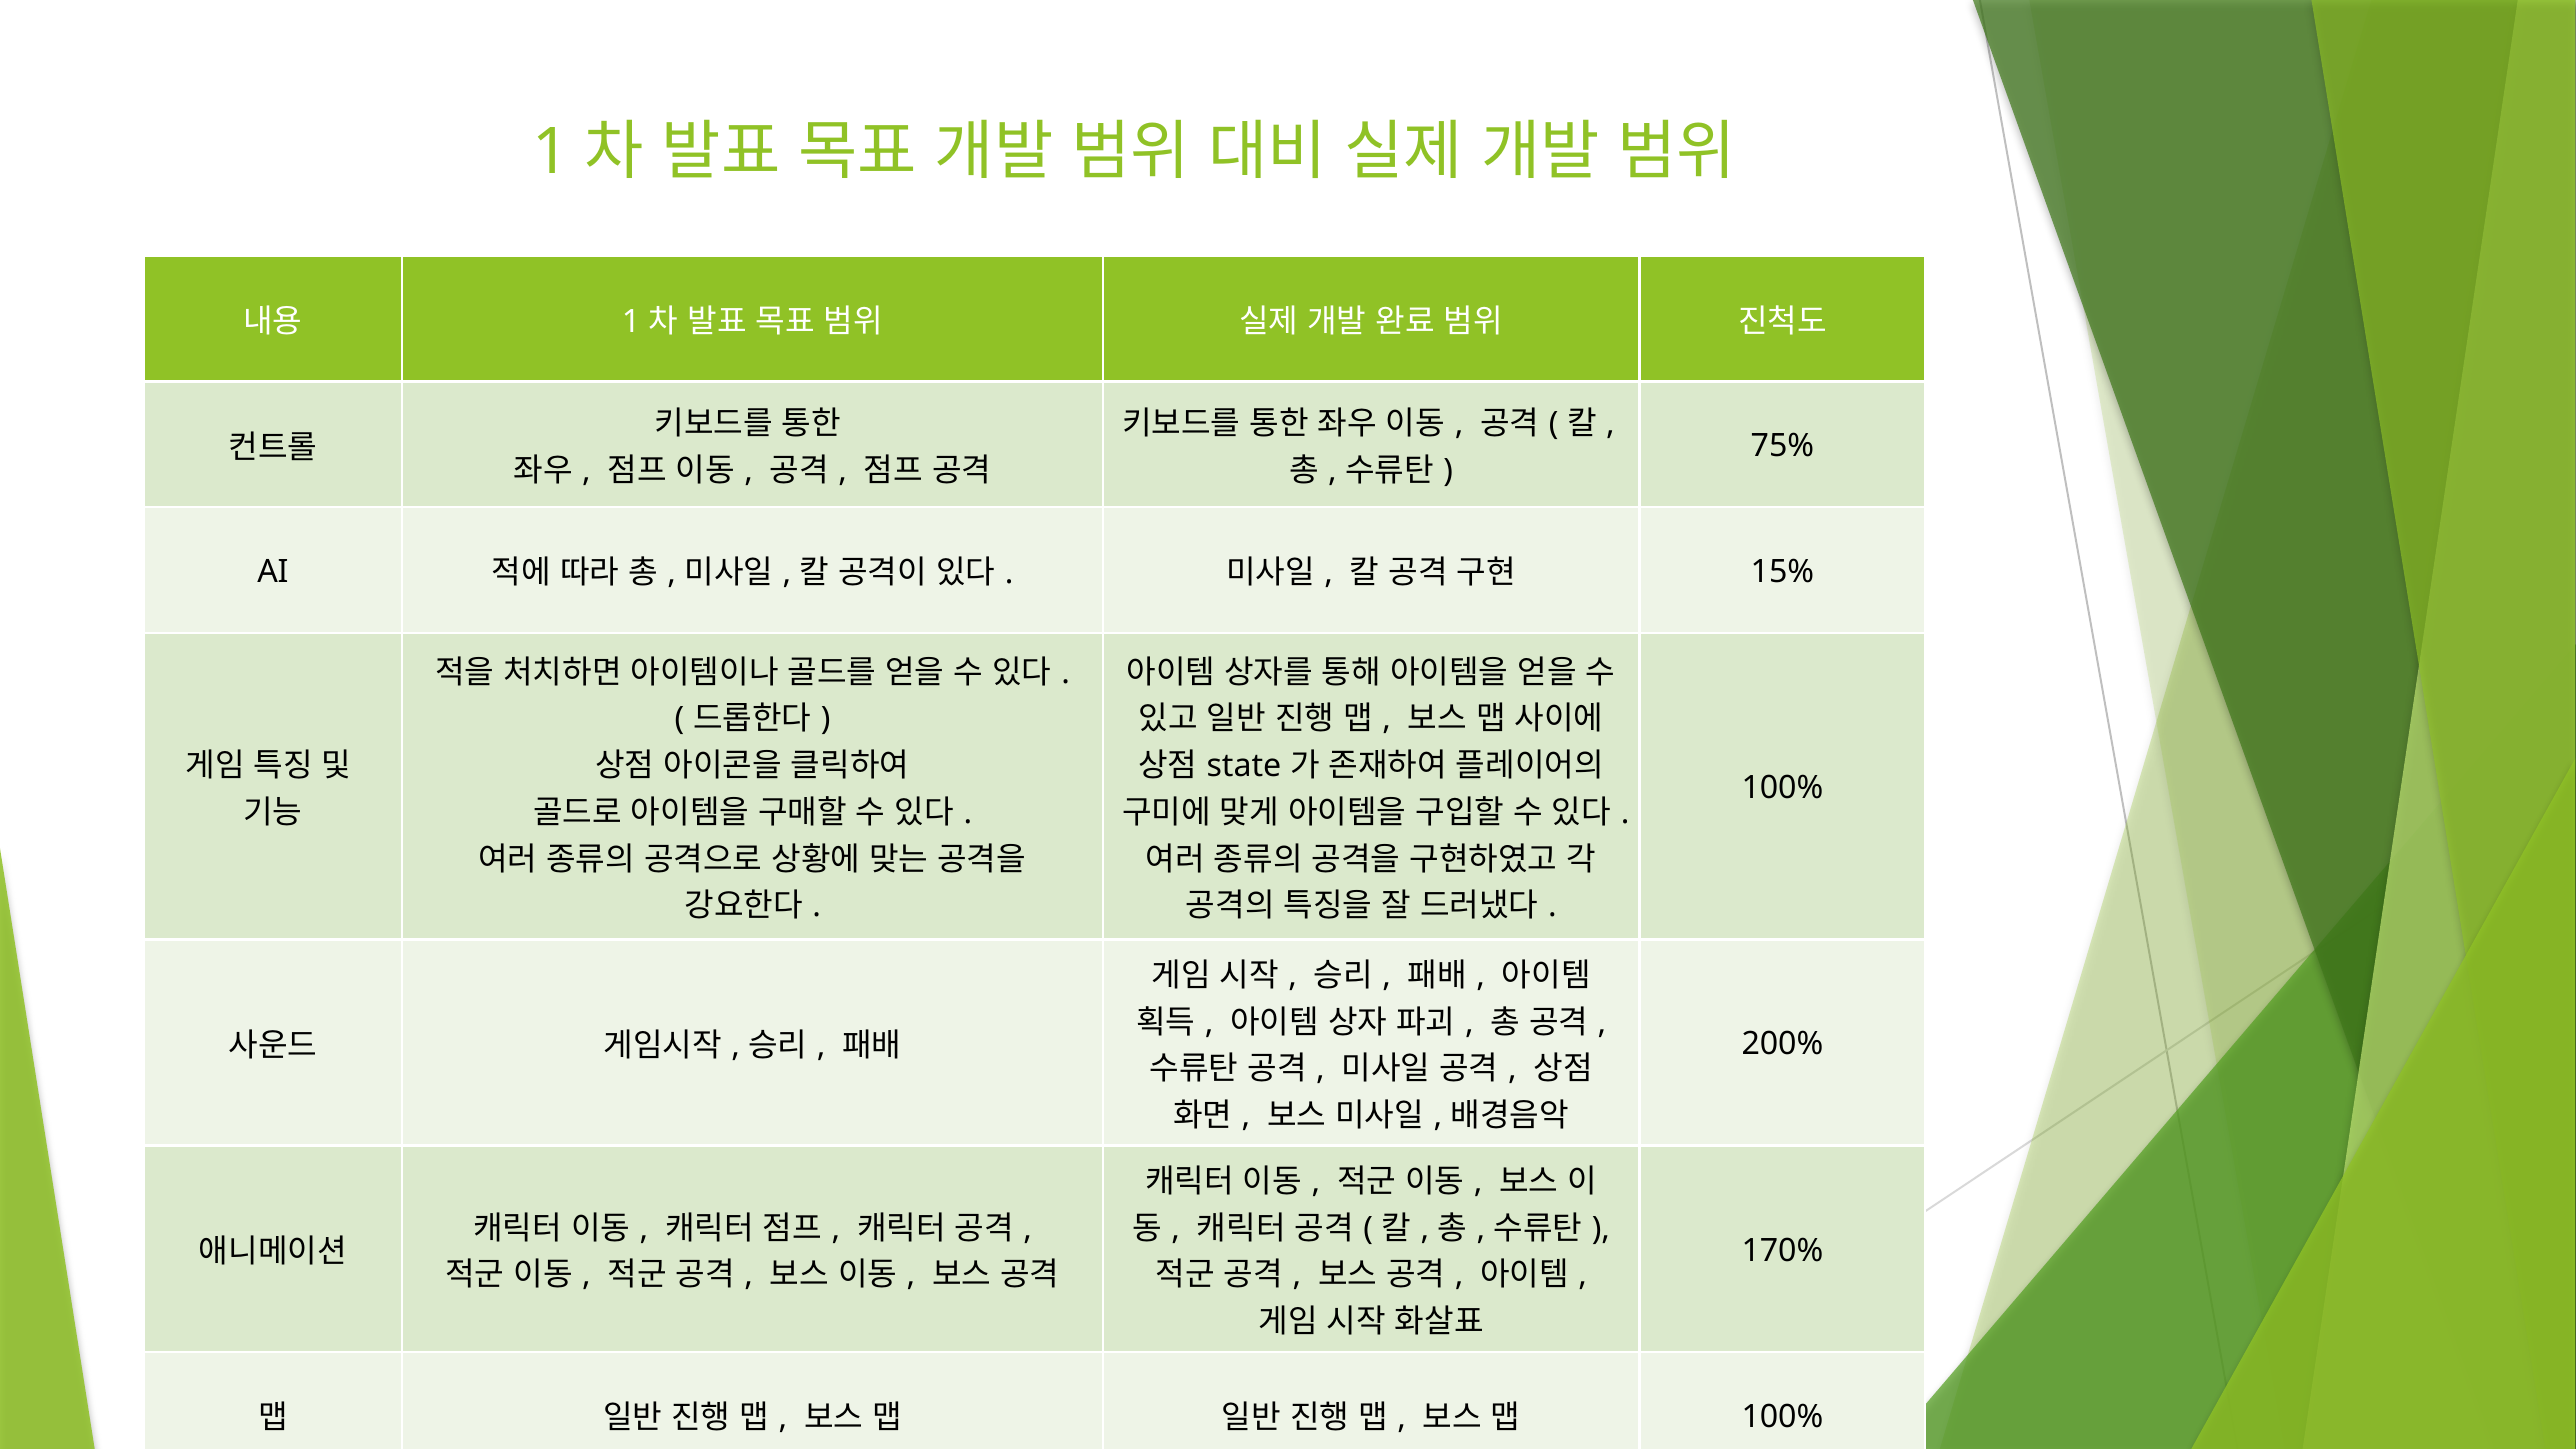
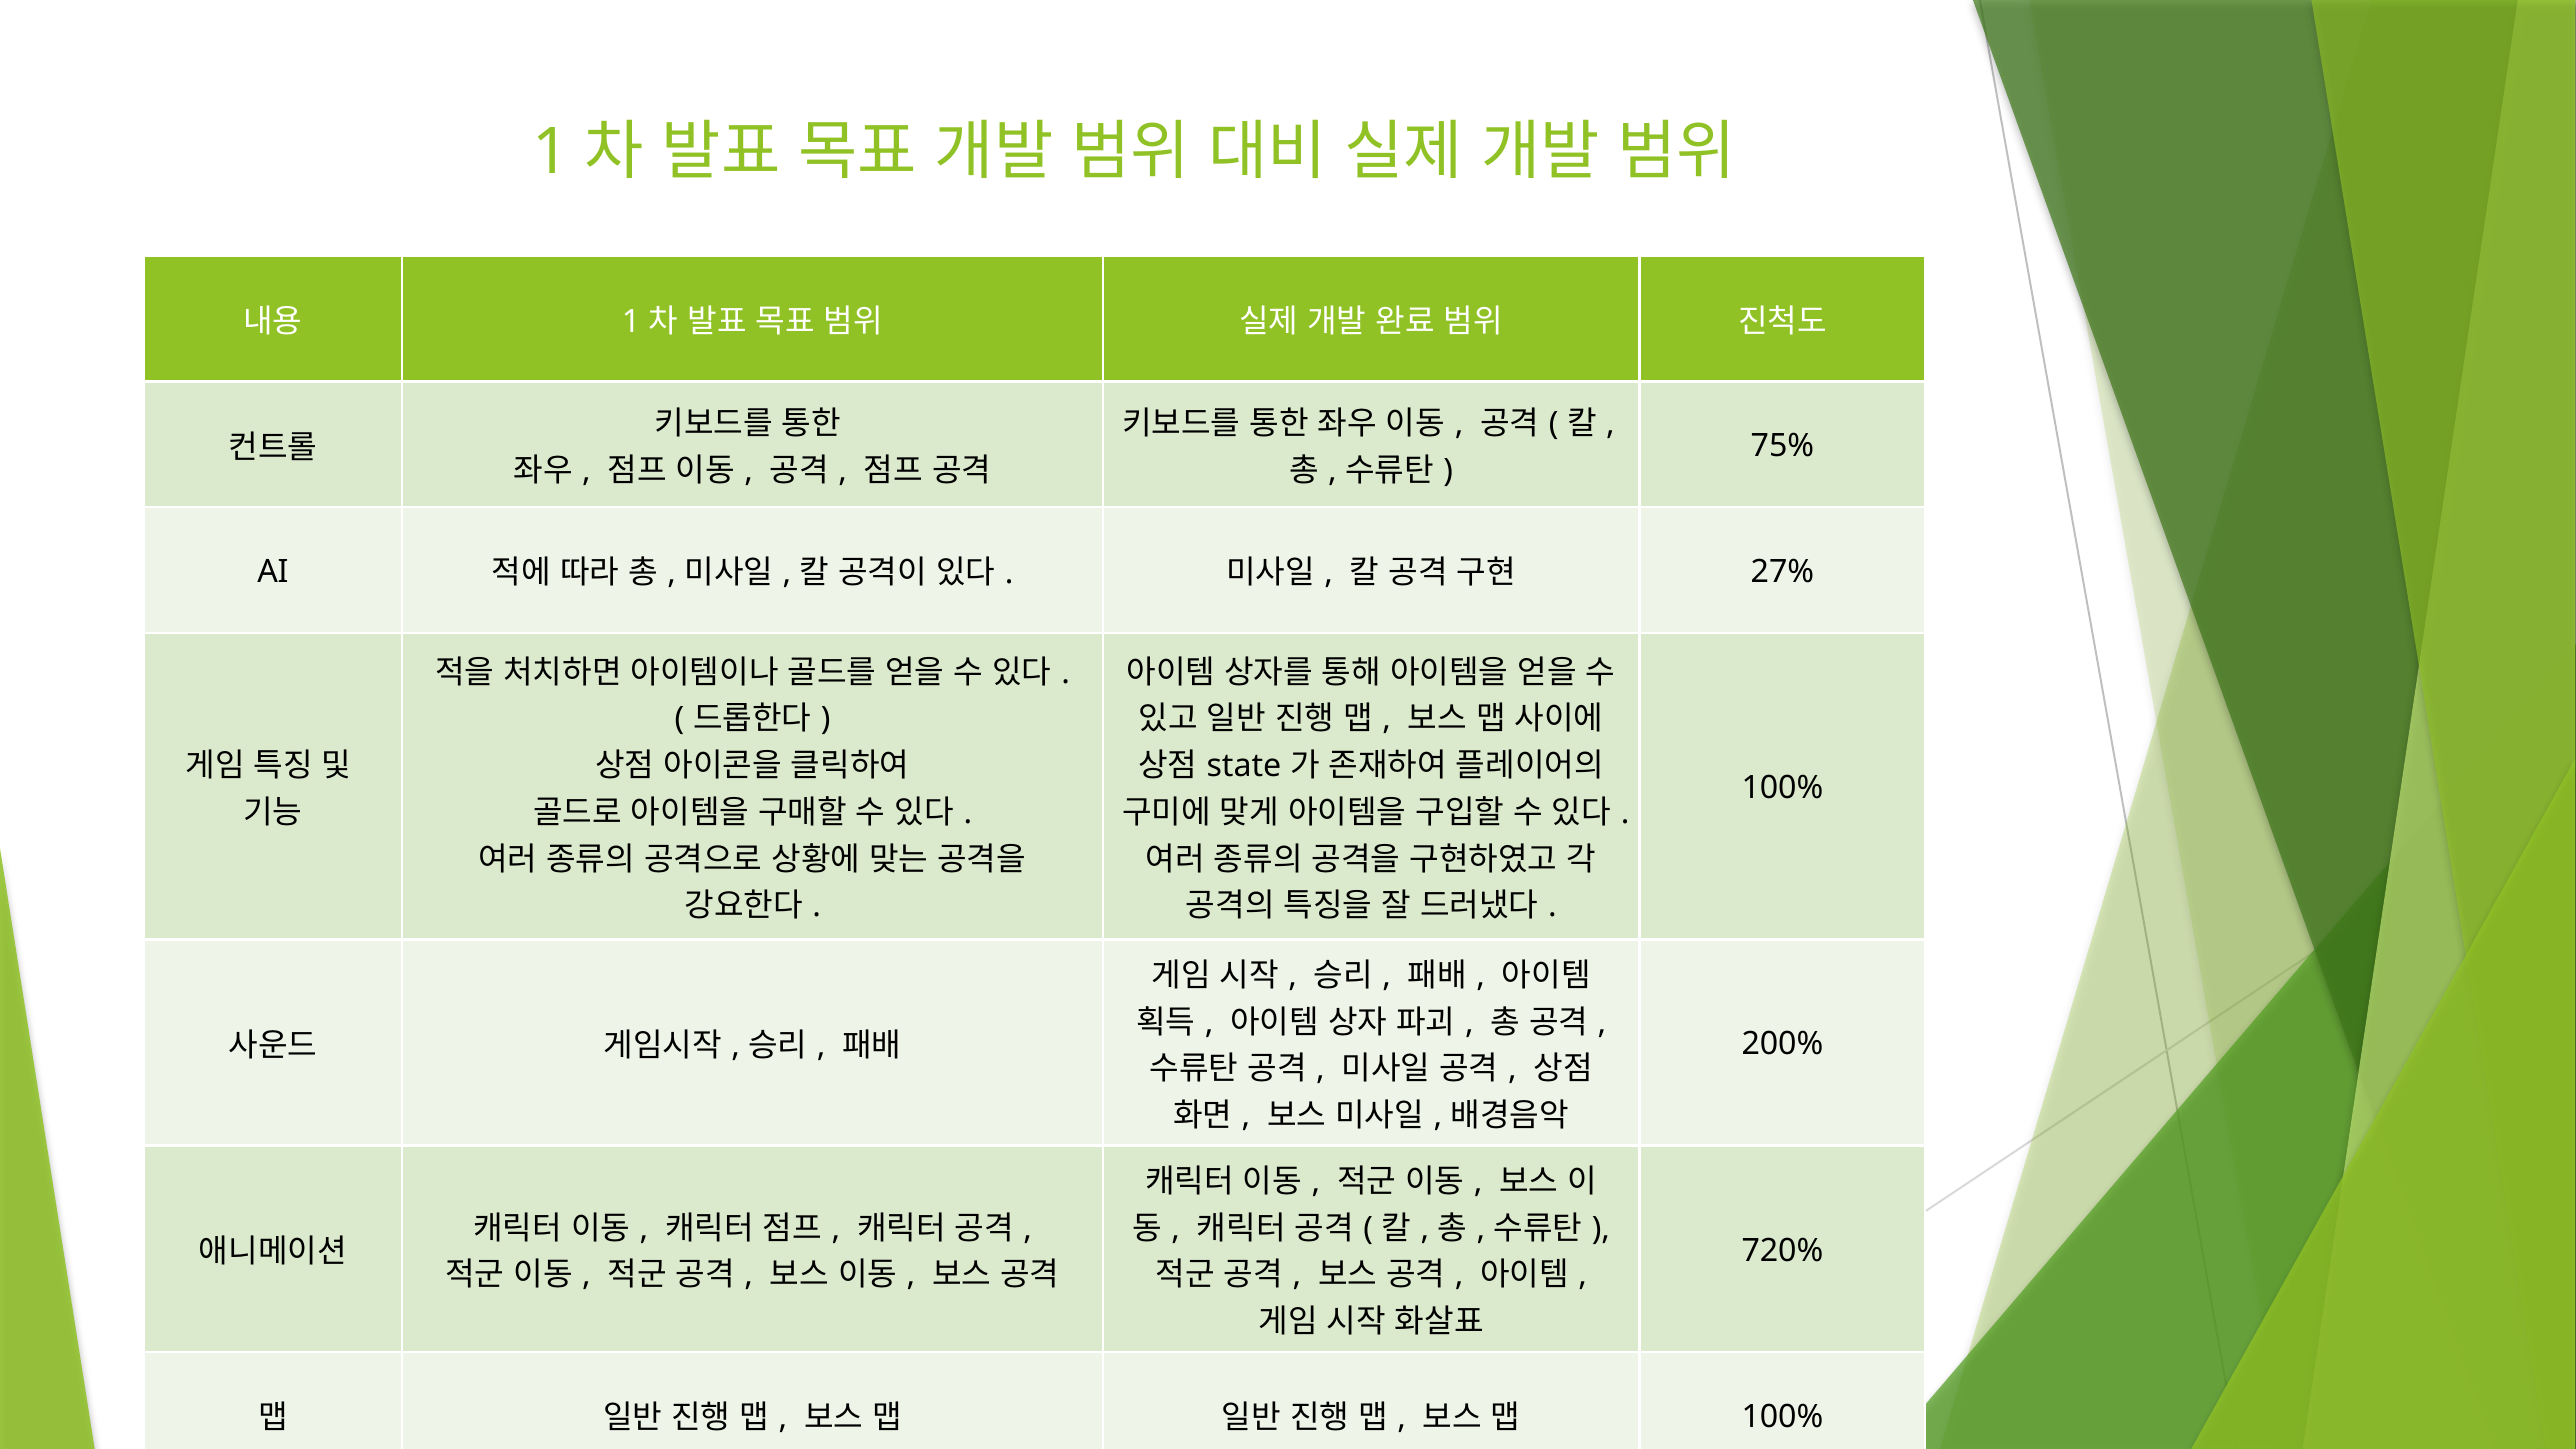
15%: 15% -> 27%
170%: 170% -> 720%
